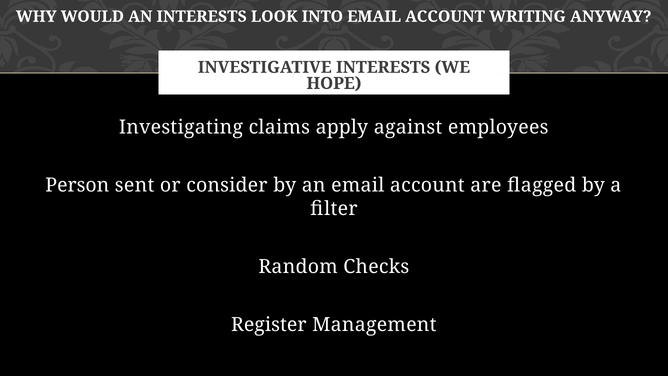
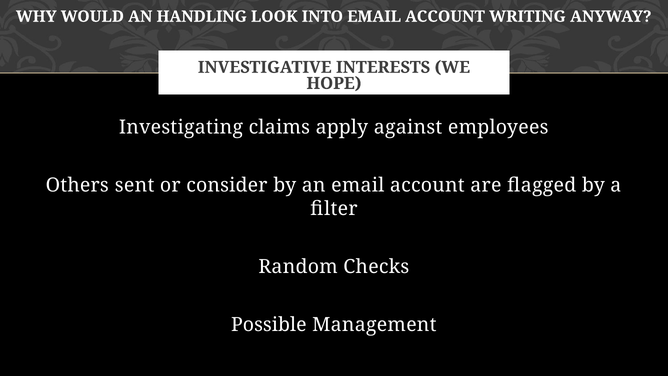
AN INTERESTS: INTERESTS -> HANDLING
Person: Person -> Others
Register: Register -> Possible
